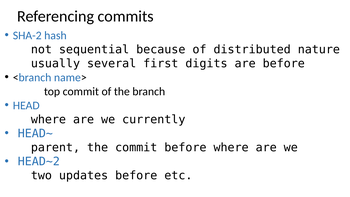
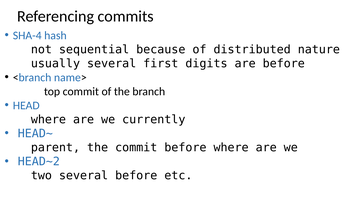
SHA-2: SHA-2 -> SHA-4
two updates: updates -> several
